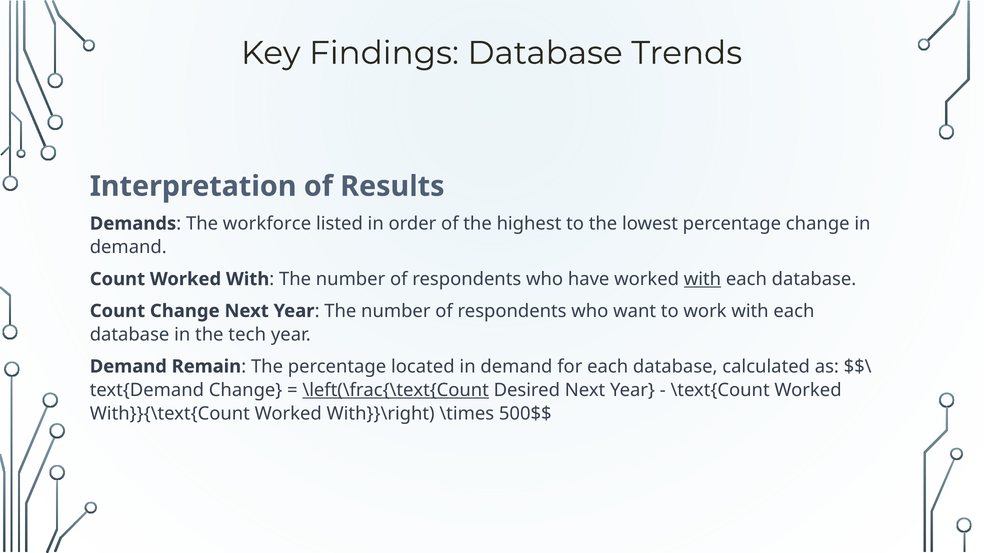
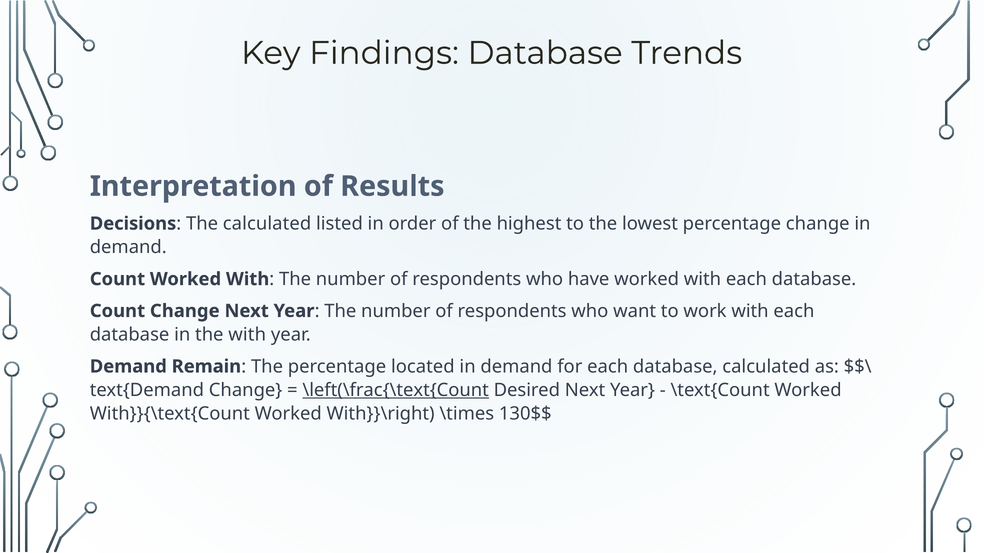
Demands: Demands -> Decisions
The workforce: workforce -> calculated
with at (702, 279) underline: present -> none
the tech: tech -> with
500$$: 500$$ -> 130$$
